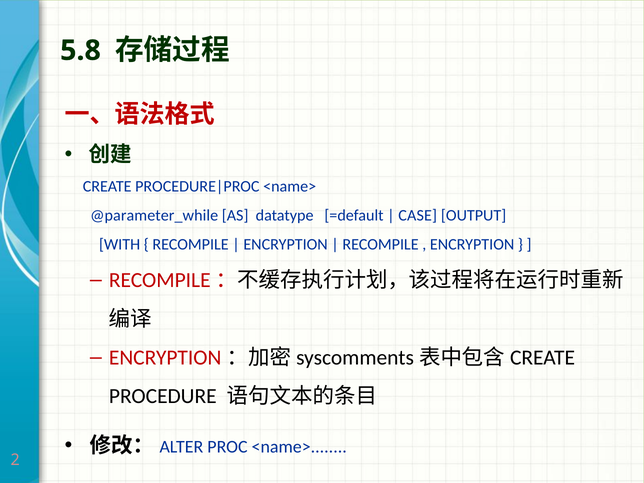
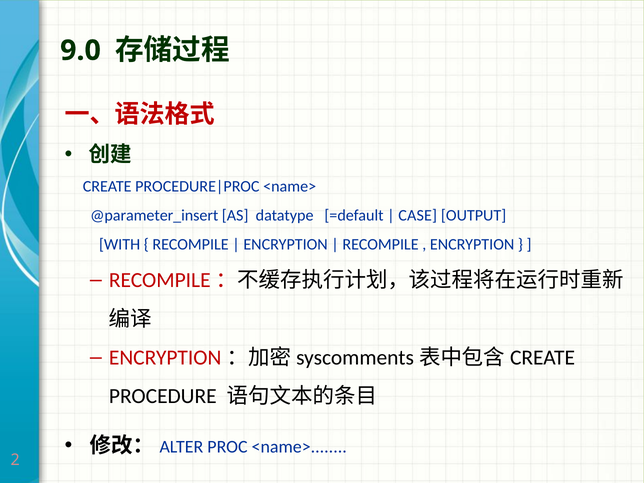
5.8: 5.8 -> 9.0
@parameter_while: @parameter_while -> @parameter_insert
